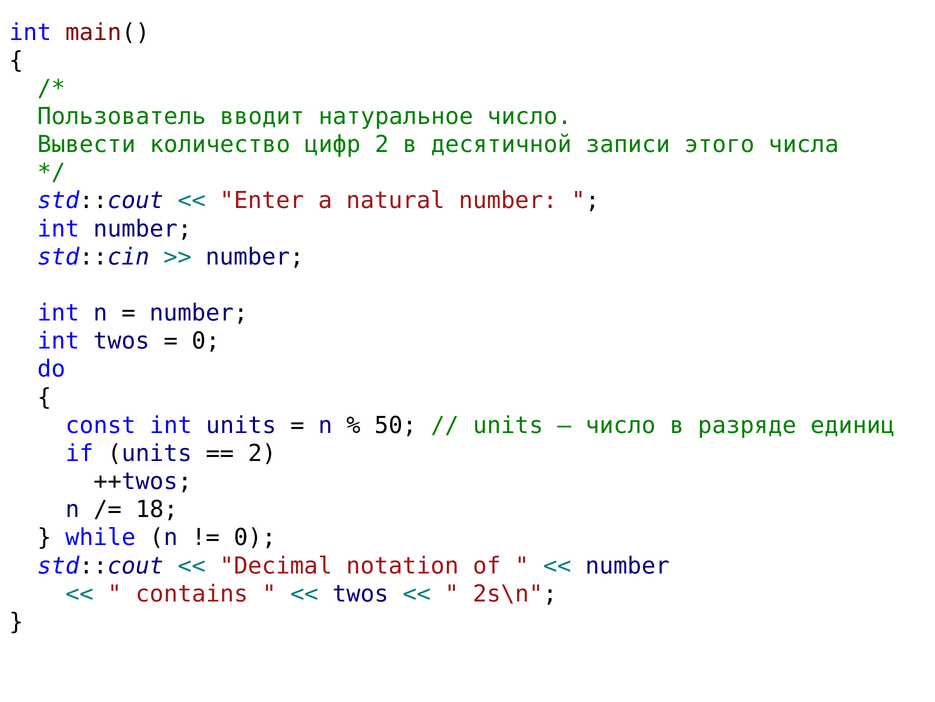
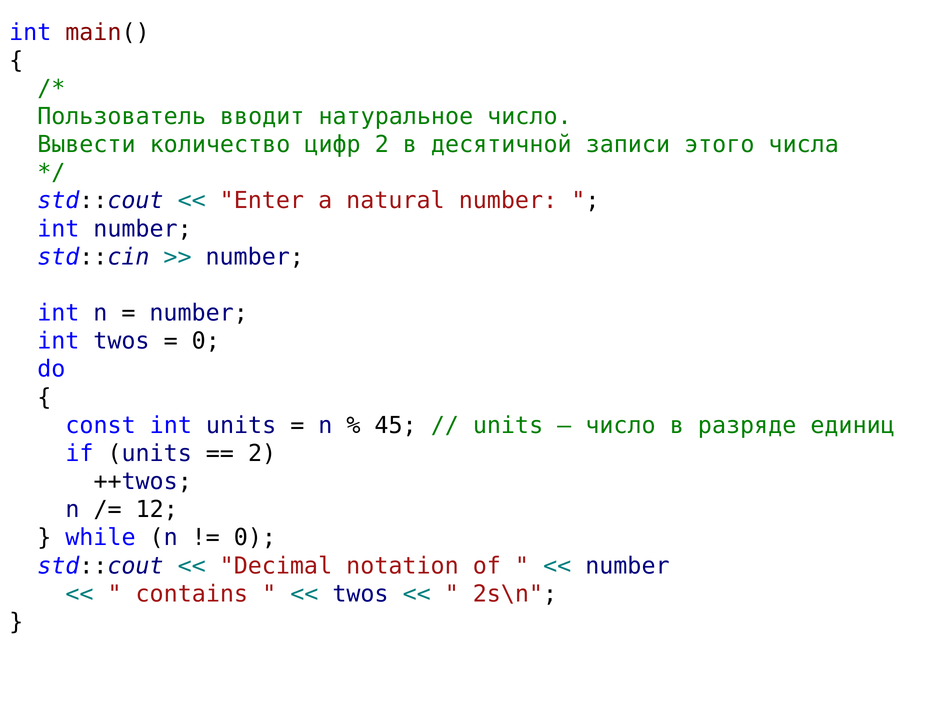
50: 50 -> 45
18: 18 -> 12
